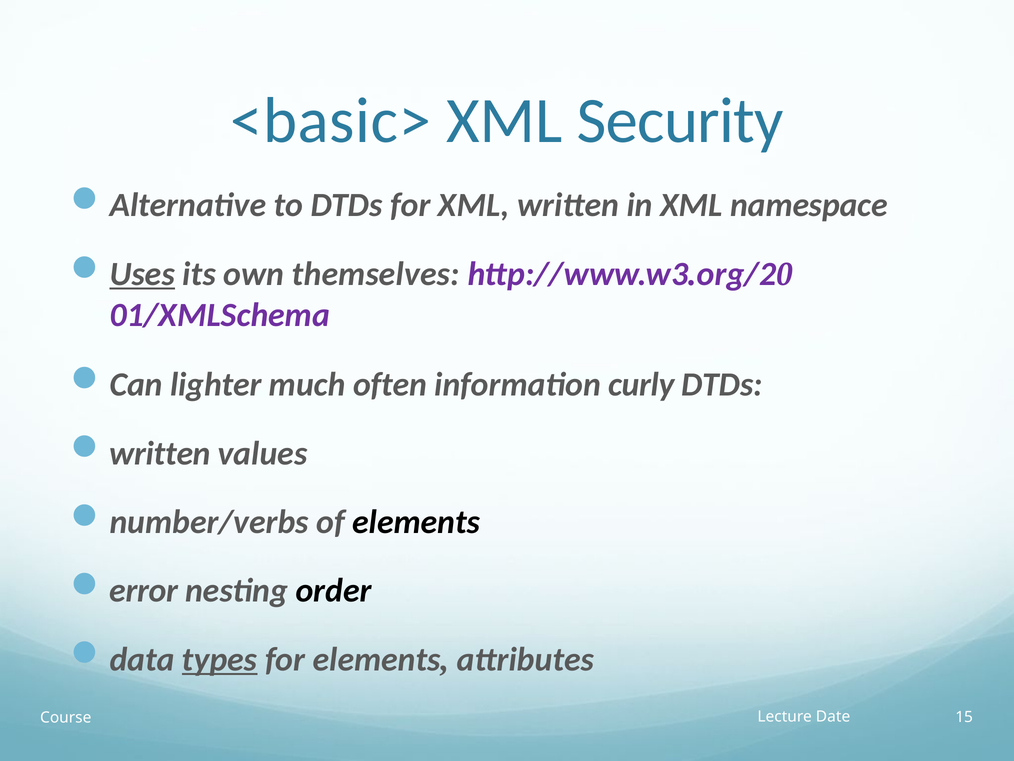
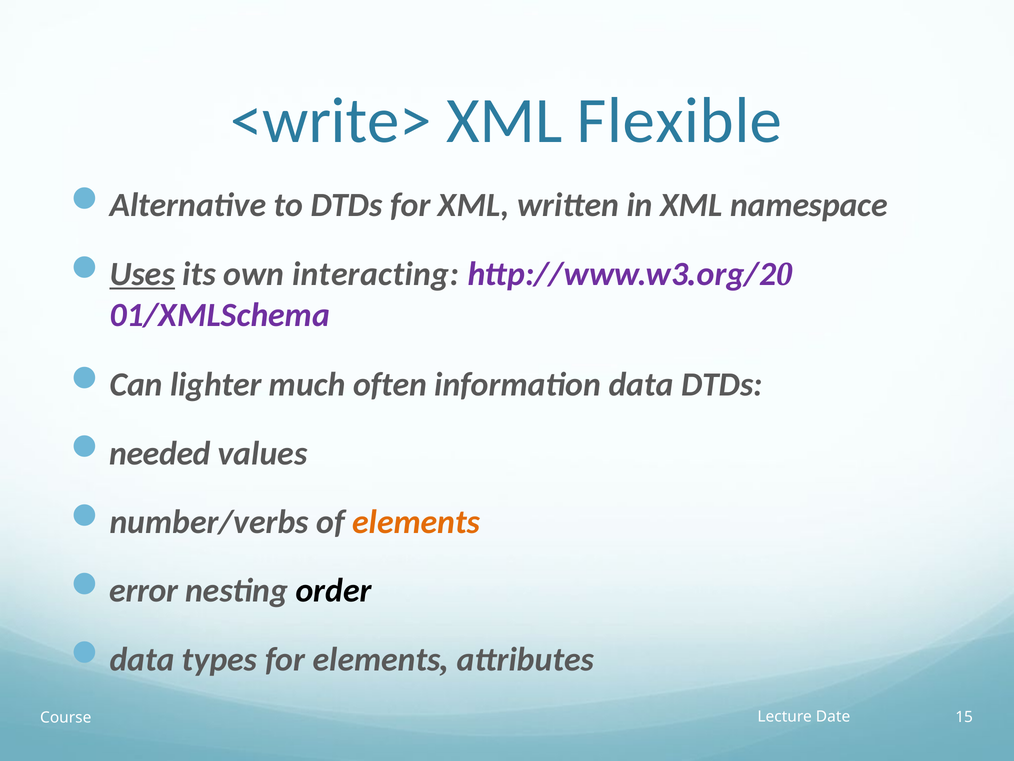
<basic>: <basic> -> <write>
Security: Security -> Flexible
themselves: themselves -> interacting
information curly: curly -> data
written at (160, 453): written -> needed
elements at (416, 522) colour: black -> orange
types underline: present -> none
